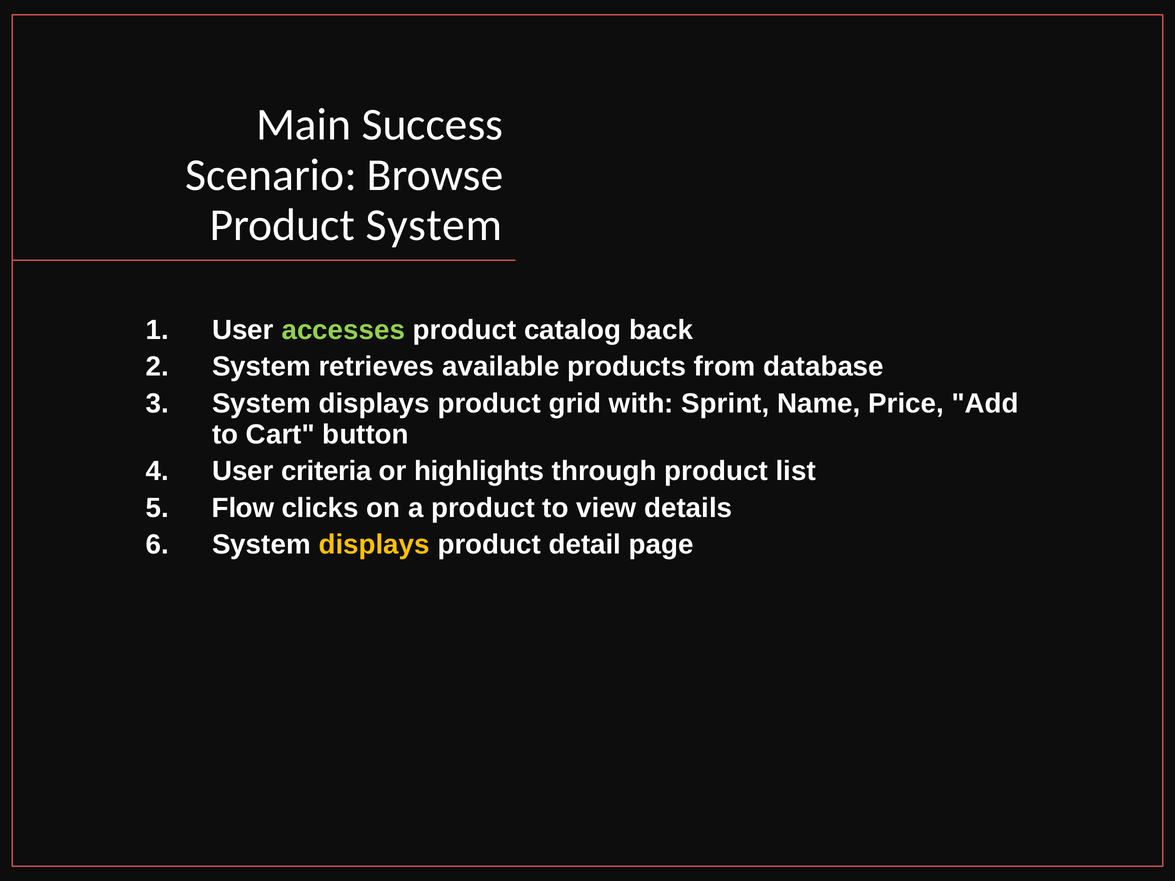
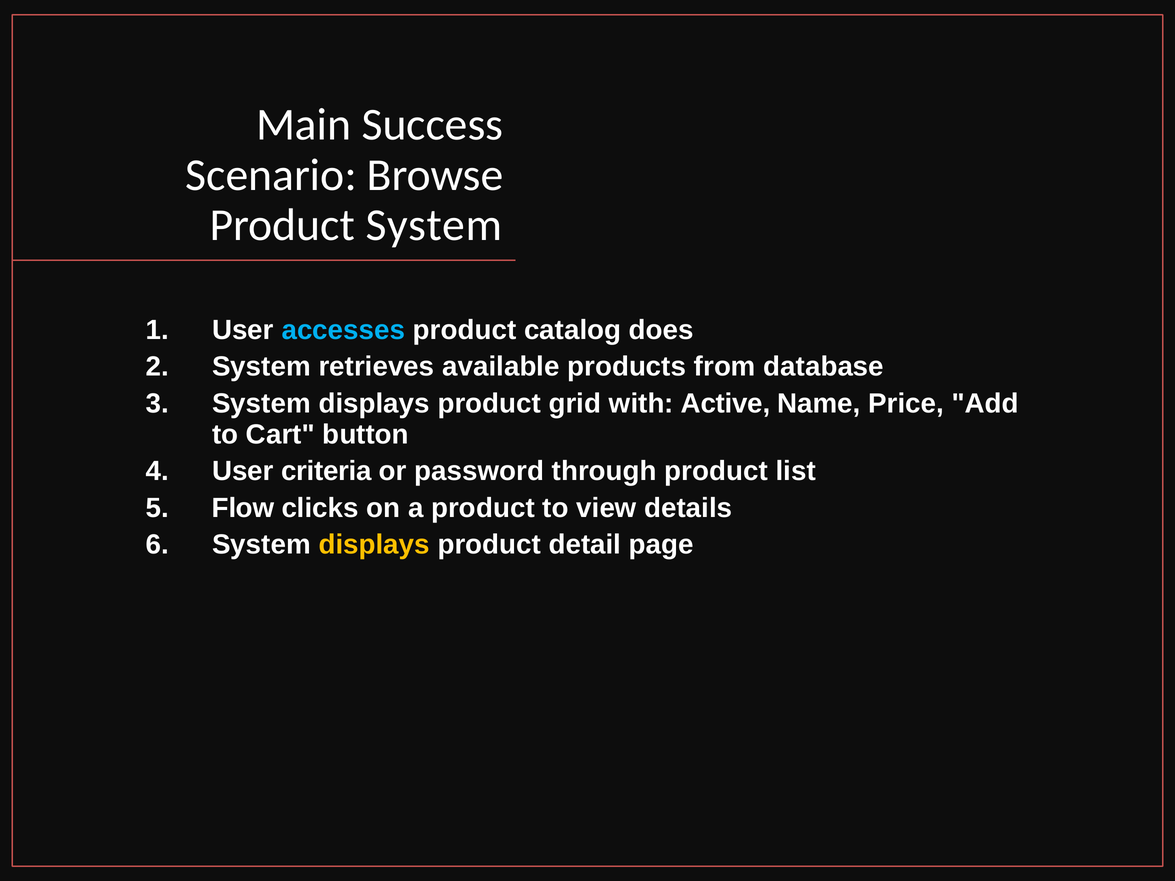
accesses colour: light green -> light blue
back: back -> does
Sprint: Sprint -> Active
highlights: highlights -> password
